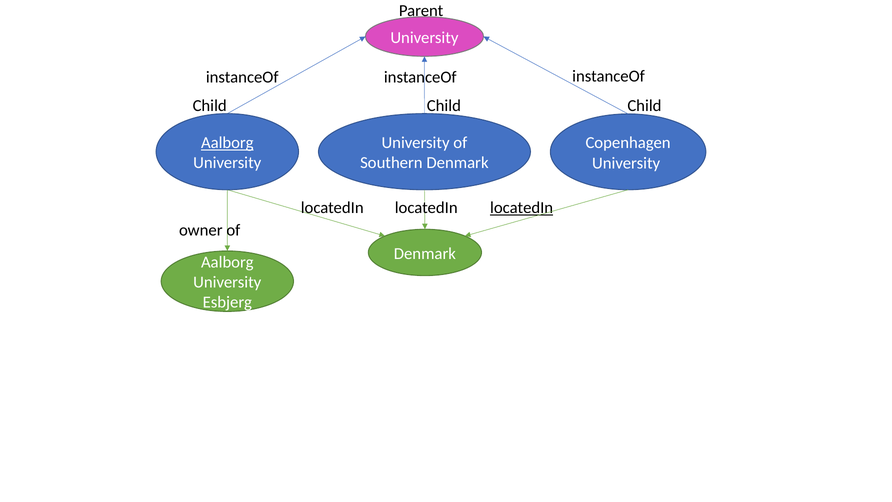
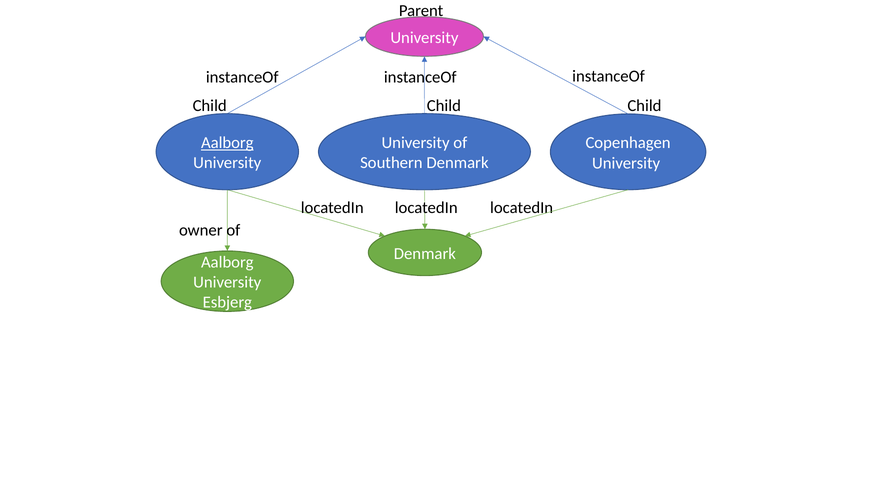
locatedIn at (522, 208) underline: present -> none
